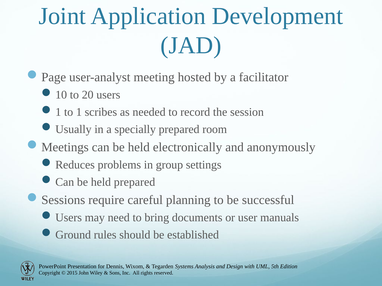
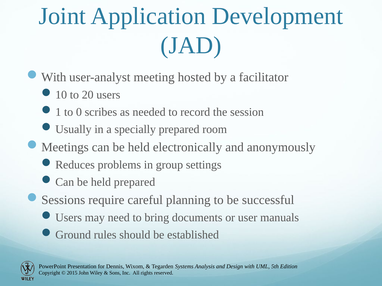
Page at (54, 77): Page -> With
to 1: 1 -> 0
